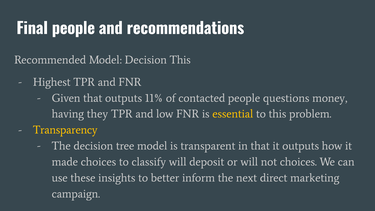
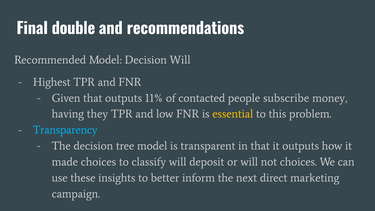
Final people: people -> double
Decision This: This -> Will
questions: questions -> subscribe
Transparency colour: yellow -> light blue
